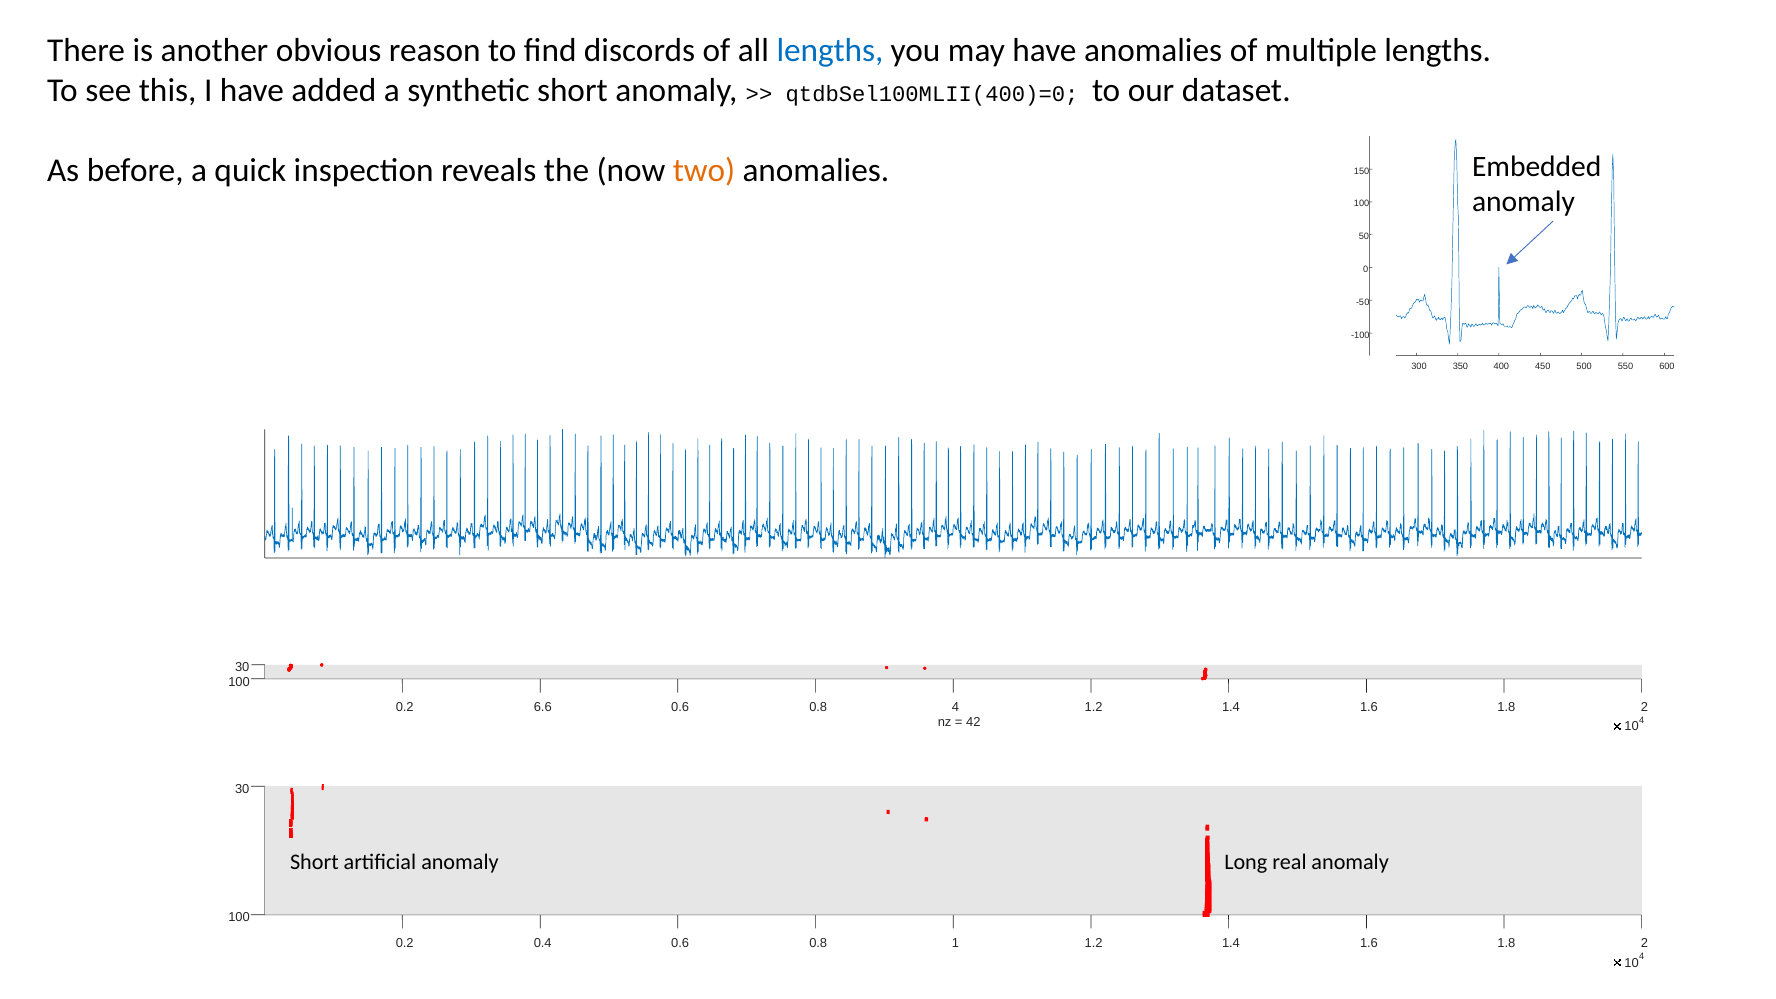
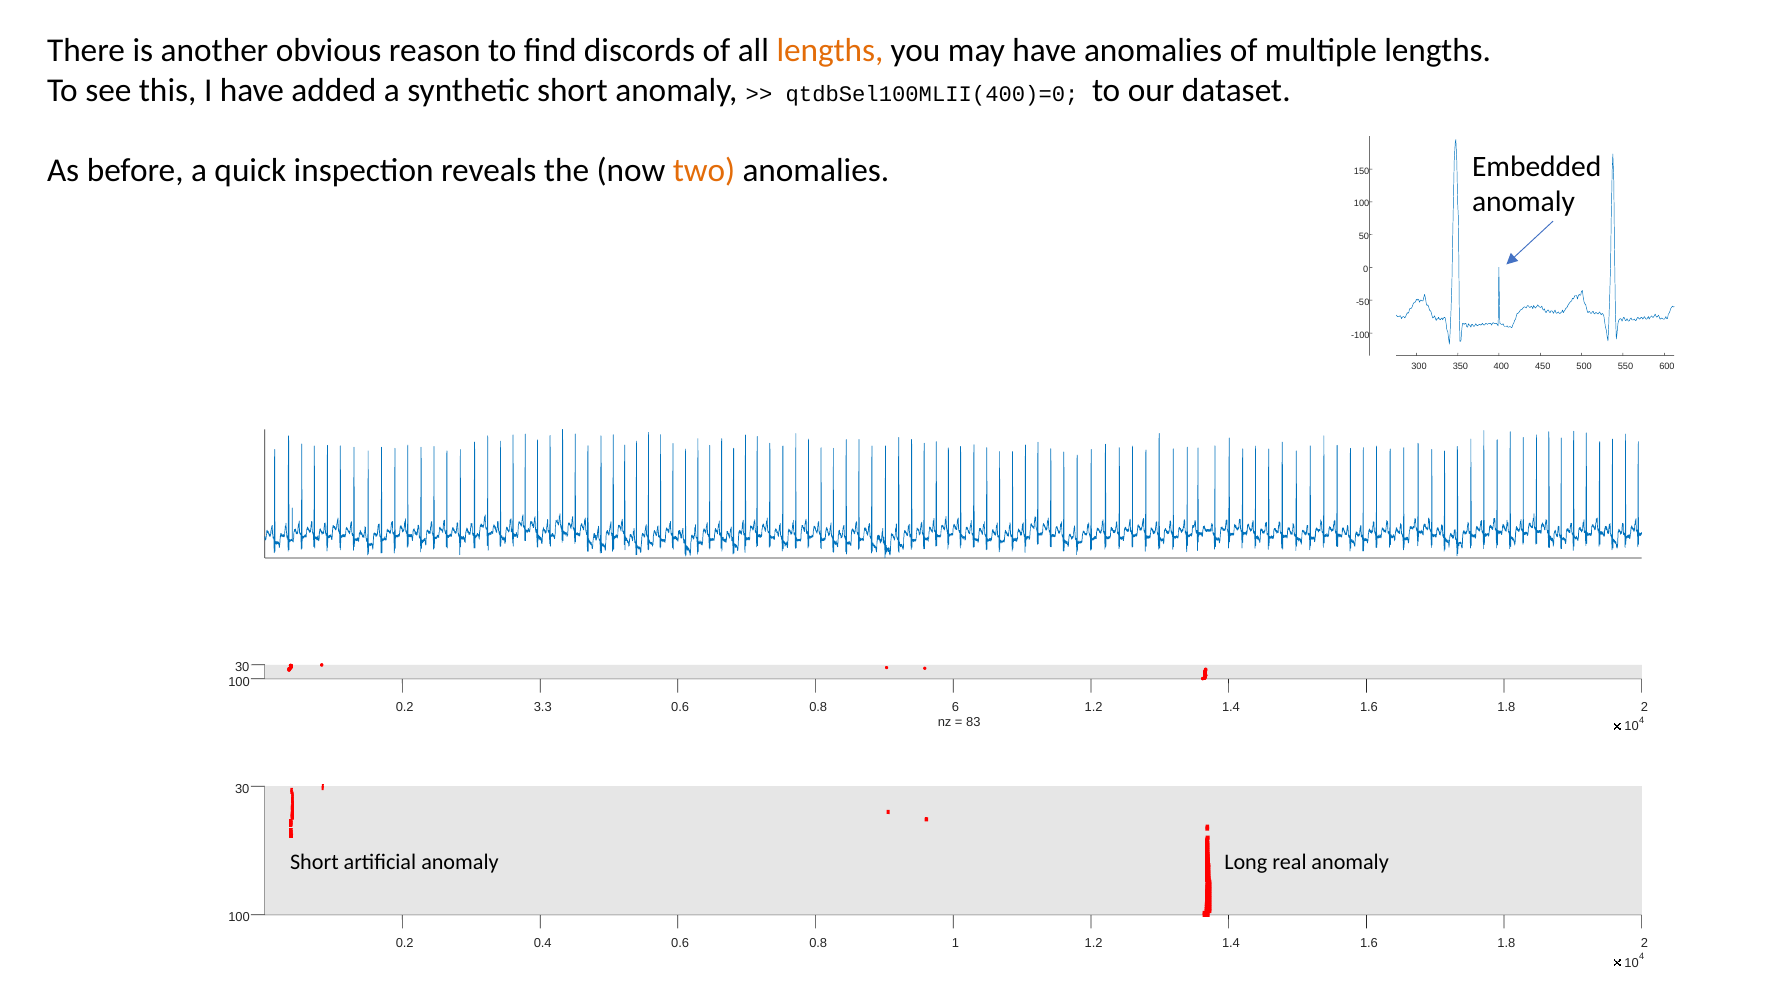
lengths at (830, 50) colour: blue -> orange
6.6: 6.6 -> 3.3
0.8 4: 4 -> 6
42: 42 -> 83
